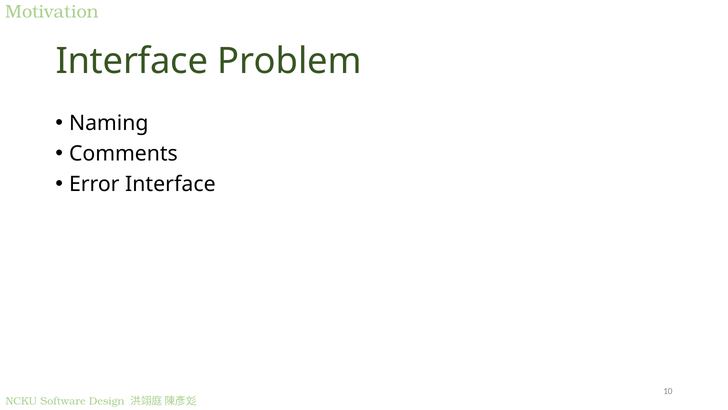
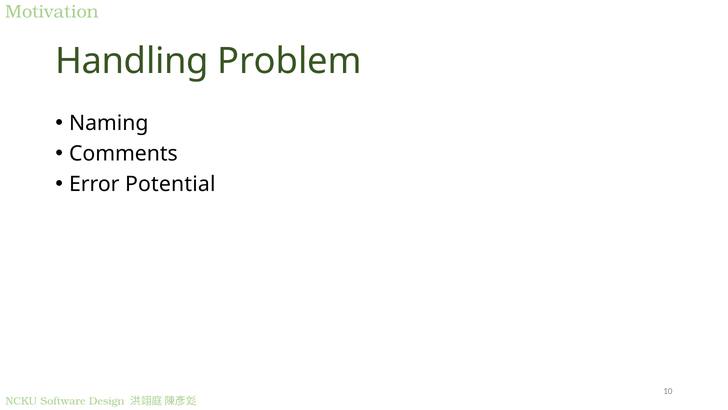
Interface at (132, 61): Interface -> Handling
Error Interface: Interface -> Potential
